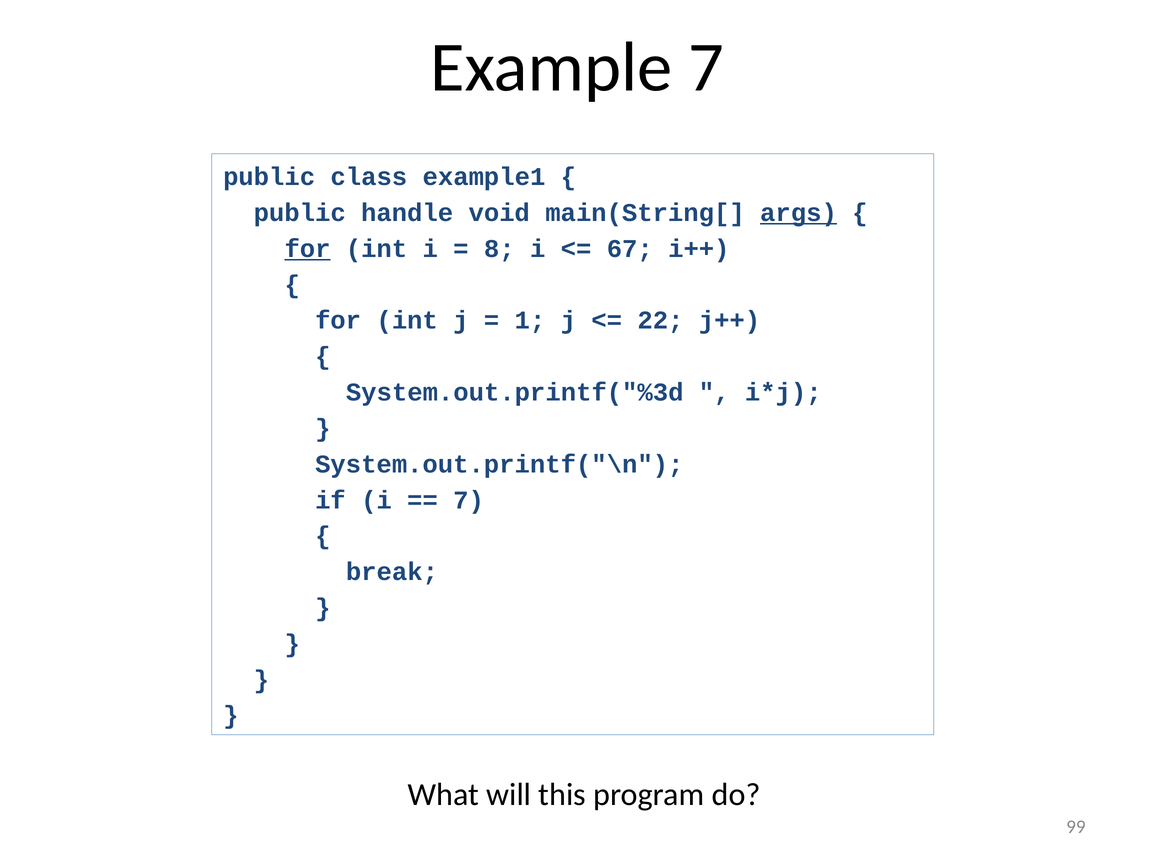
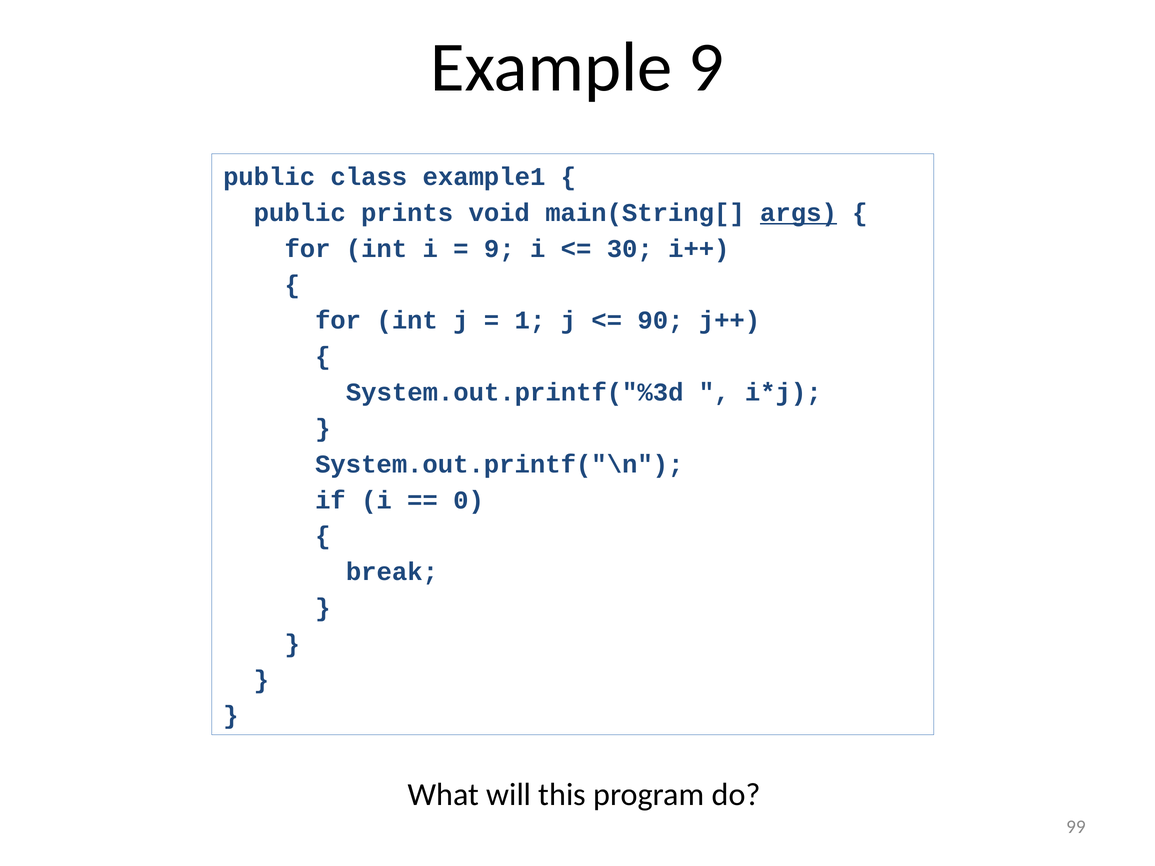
Example 7: 7 -> 9
handle: handle -> prints
for at (308, 249) underline: present -> none
8 at (499, 249): 8 -> 9
67: 67 -> 30
22: 22 -> 90
7 at (469, 500): 7 -> 0
